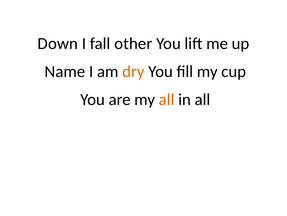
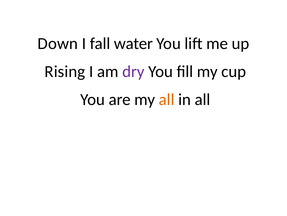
other: other -> water
Name: Name -> Rising
dry colour: orange -> purple
